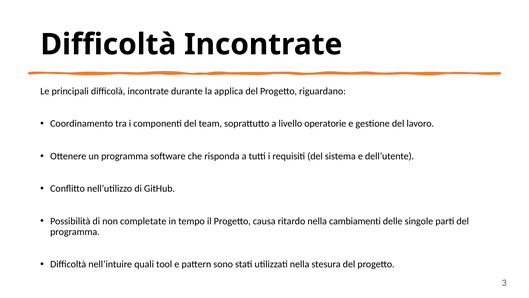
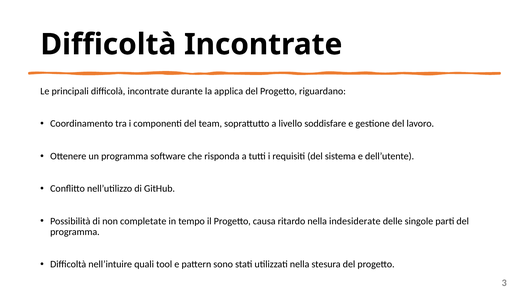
operatorie: operatorie -> soddisfare
cambiamenti: cambiamenti -> indesiderate
